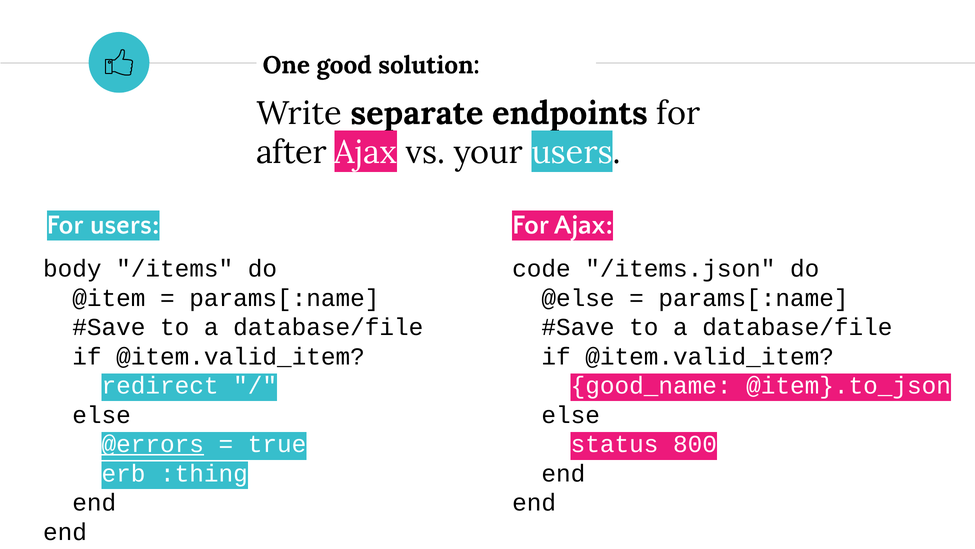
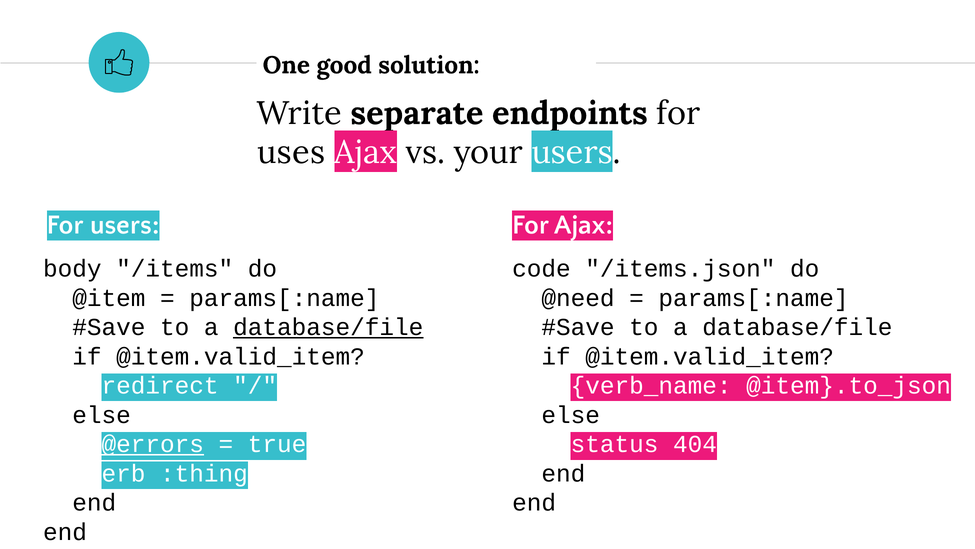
after: after -> uses
@else: @else -> @need
database/file at (328, 327) underline: none -> present
good_name: good_name -> verb_name
800: 800 -> 404
